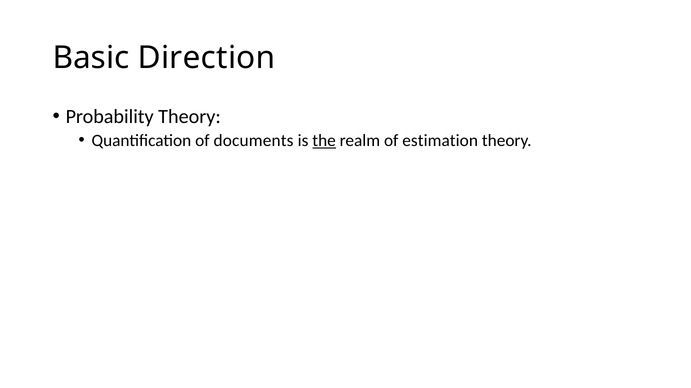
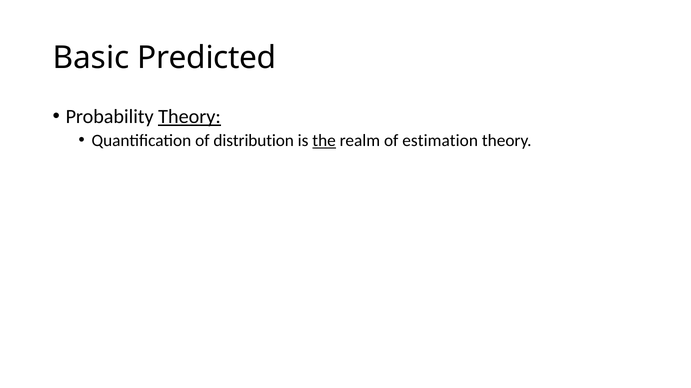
Direction: Direction -> Predicted
Theory at (190, 117) underline: none -> present
documents: documents -> distribution
